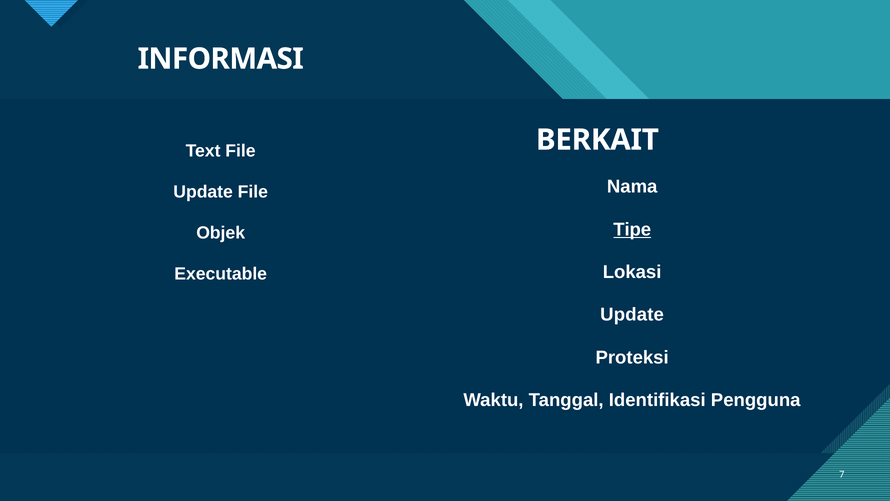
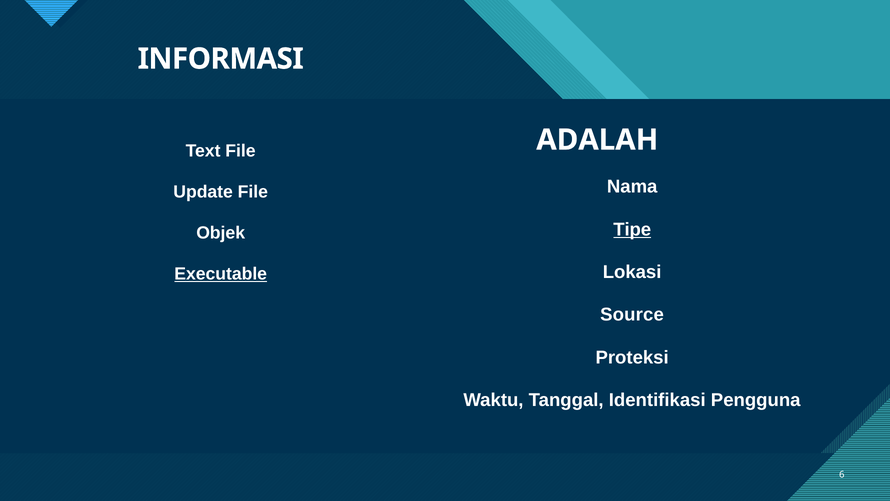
BERKAIT: BERKAIT -> ADALAH
Executable underline: none -> present
Update at (632, 315): Update -> Source
7: 7 -> 6
